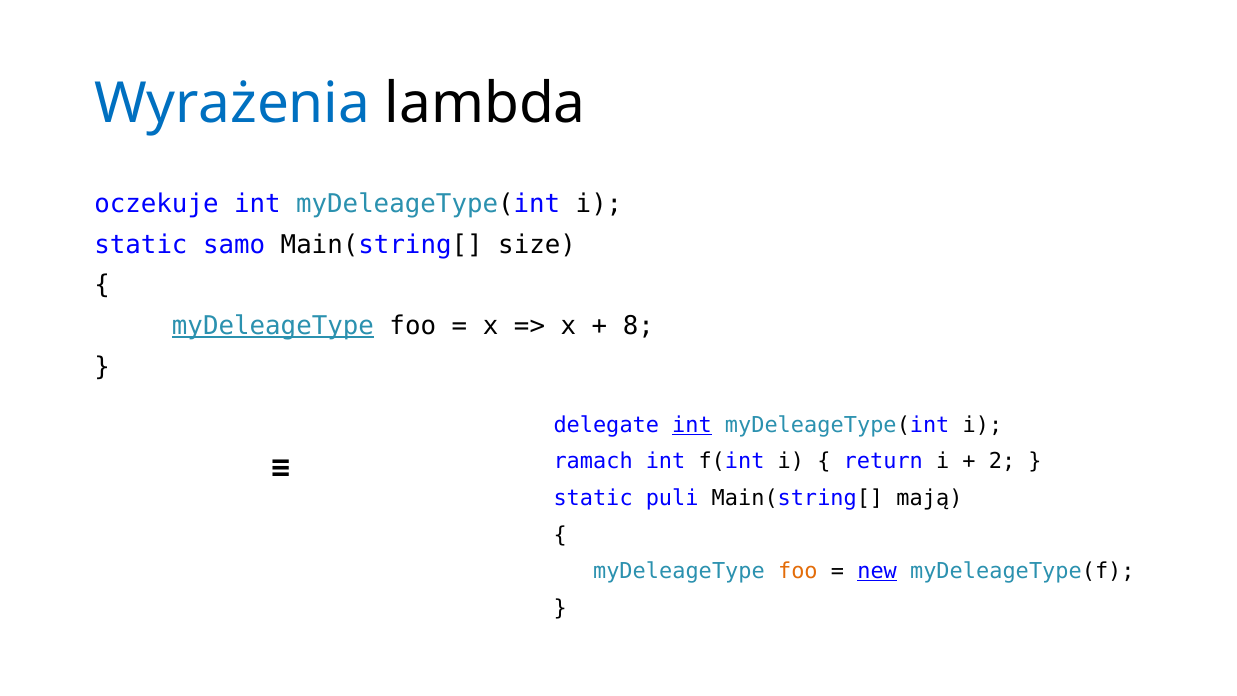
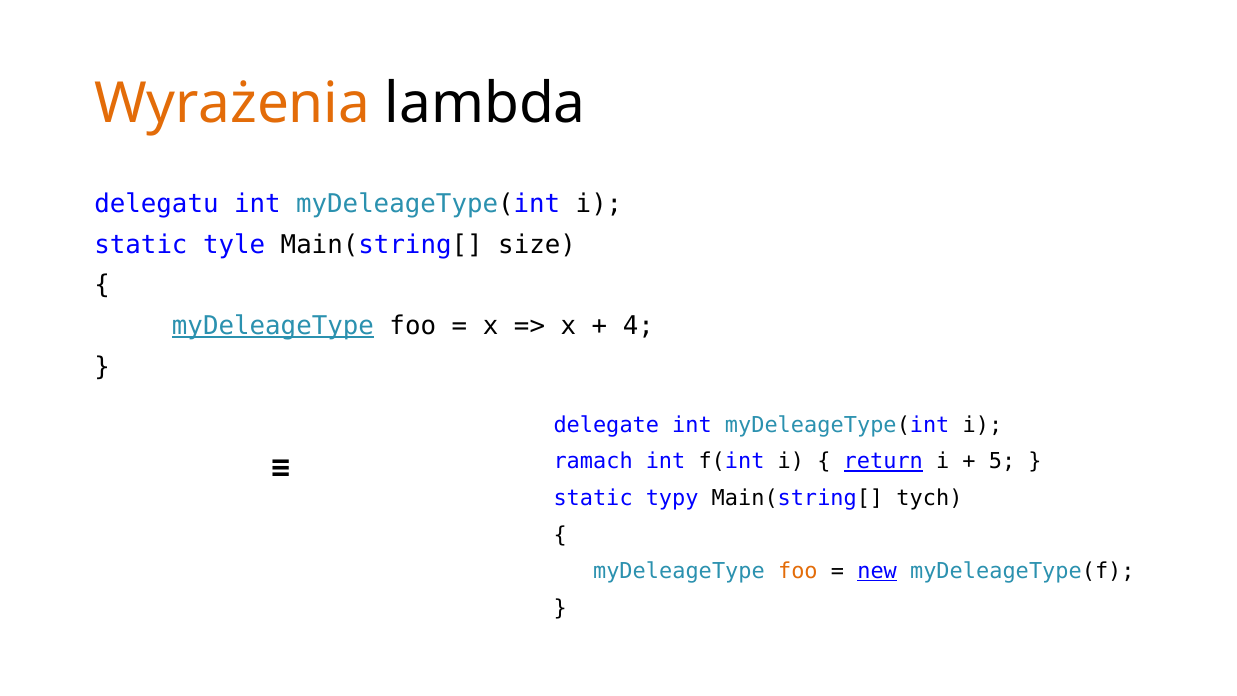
Wyrażenia colour: blue -> orange
oczekuje: oczekuje -> delegatu
samo: samo -> tyle
8: 8 -> 4
int at (692, 425) underline: present -> none
return underline: none -> present
2: 2 -> 5
puli: puli -> typy
mają: mają -> tych
